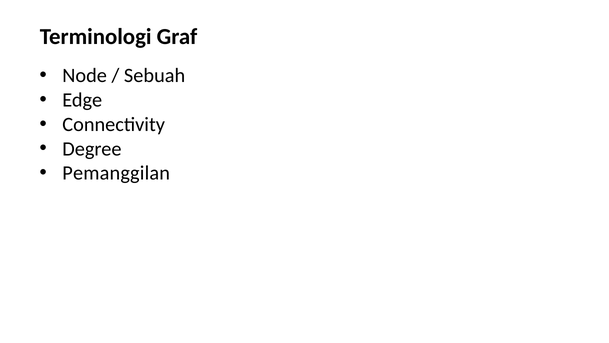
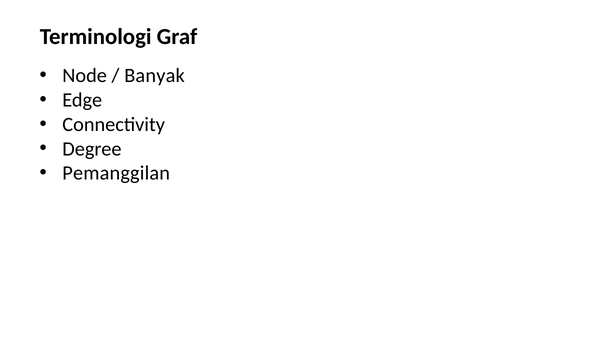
Sebuah: Sebuah -> Banyak
